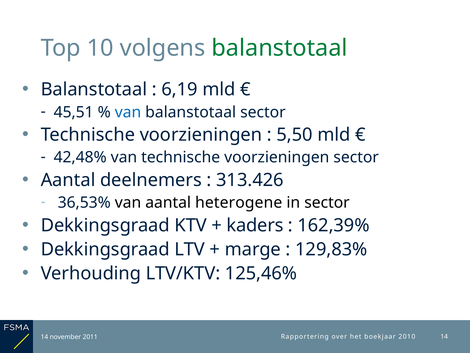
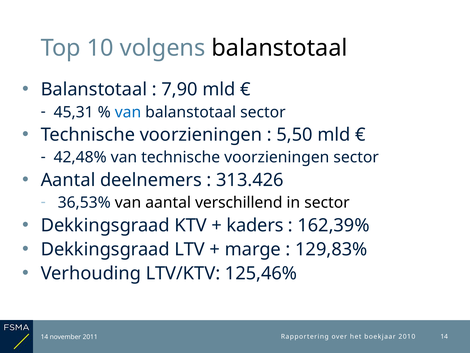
balanstotaal at (280, 48) colour: green -> black
6,19: 6,19 -> 7,90
45,51: 45,51 -> 45,31
heterogene: heterogene -> verschillend
